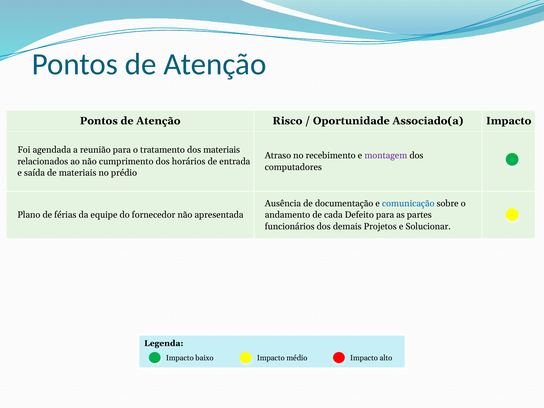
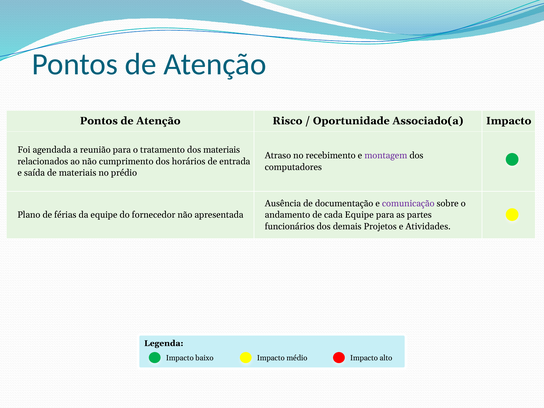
comunicação colour: blue -> purple
cada Defeito: Defeito -> Equipe
Solucionar: Solucionar -> Atividades
